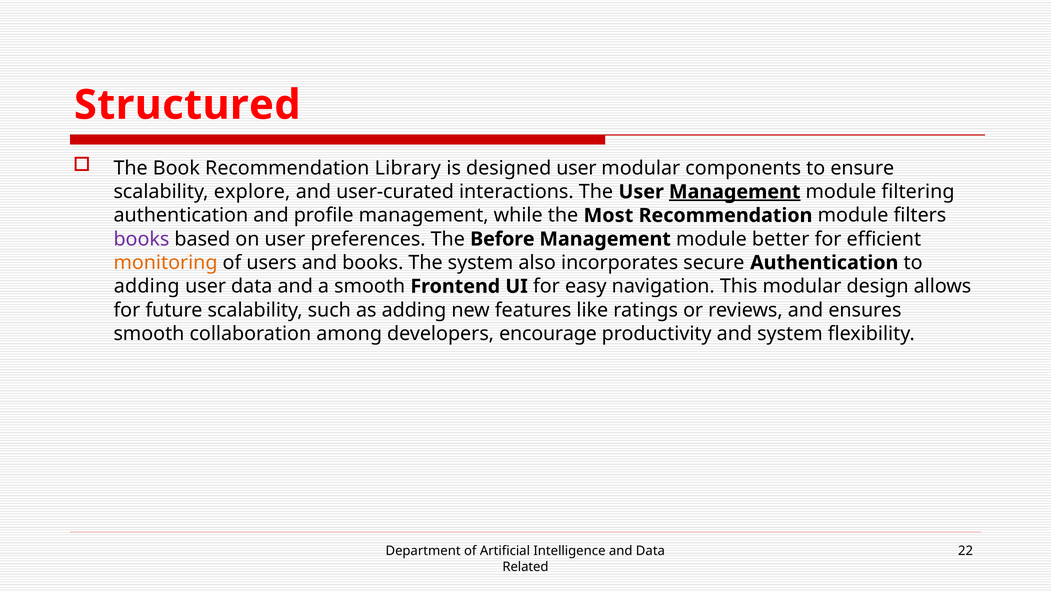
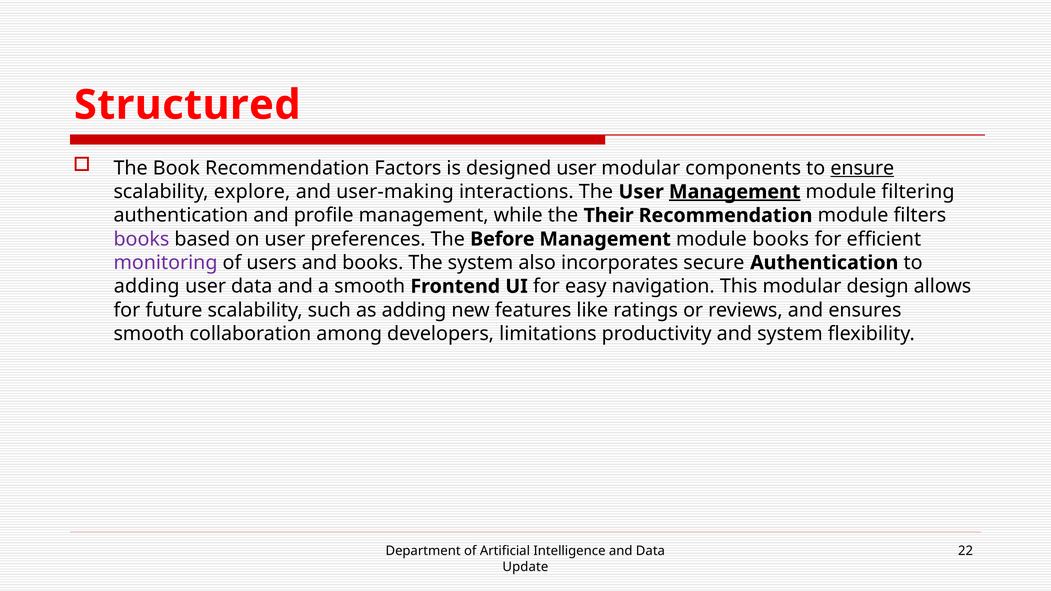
Library: Library -> Factors
ensure underline: none -> present
user-curated: user-curated -> user-making
Most: Most -> Their
module better: better -> books
monitoring colour: orange -> purple
encourage: encourage -> limitations
Related: Related -> Update
